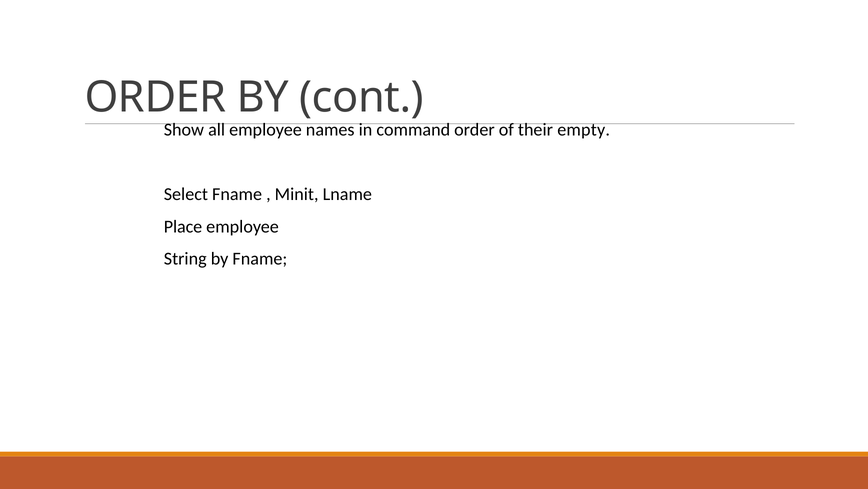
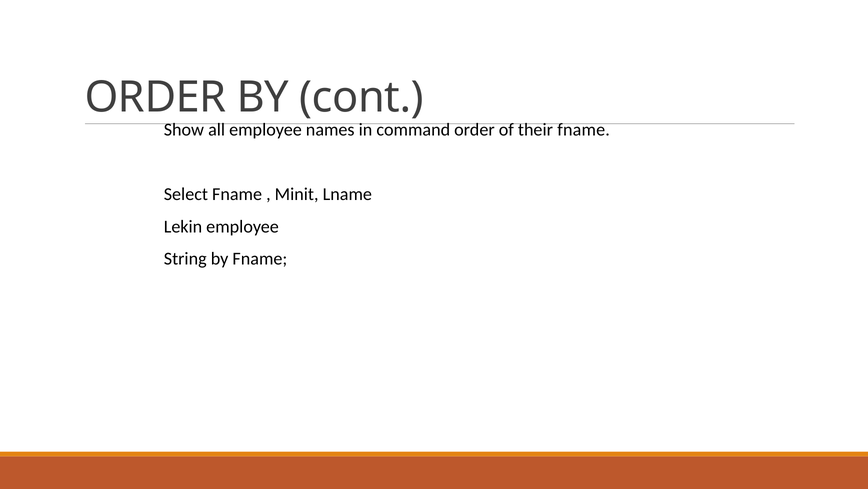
their empty: empty -> fname
Place: Place -> Lekin
